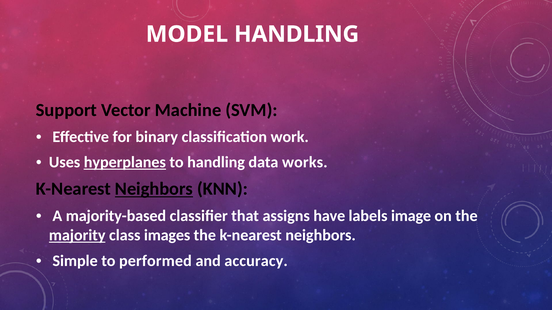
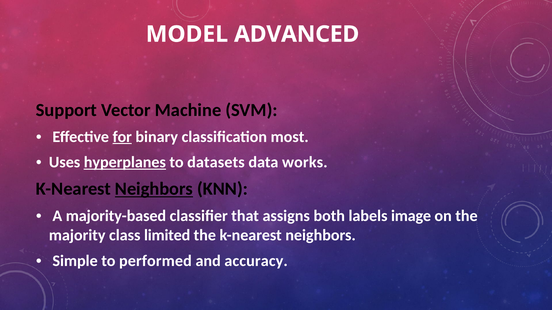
MODEL HANDLING: HANDLING -> ADVANCED
for underline: none -> present
work: work -> most
to handling: handling -> datasets
have: have -> both
majority underline: present -> none
images: images -> limited
